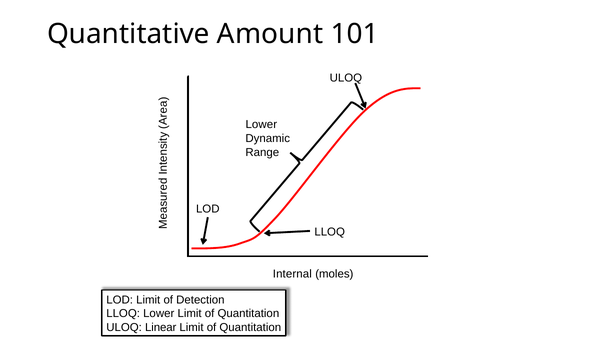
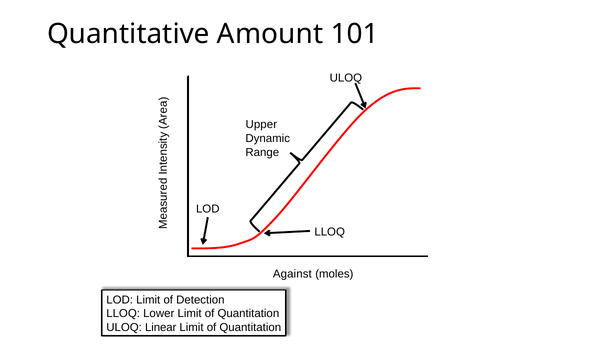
Lower at (261, 125): Lower -> Upper
Internal: Internal -> Against
